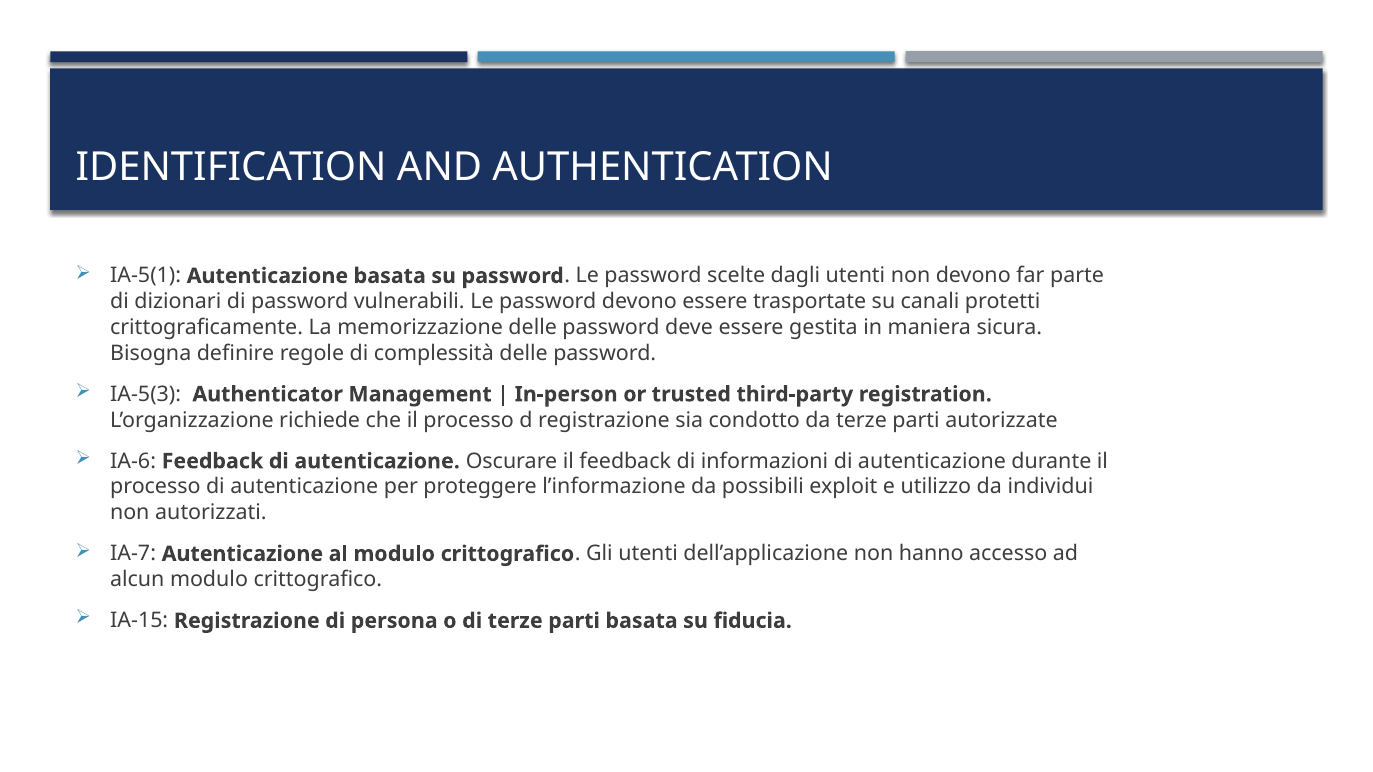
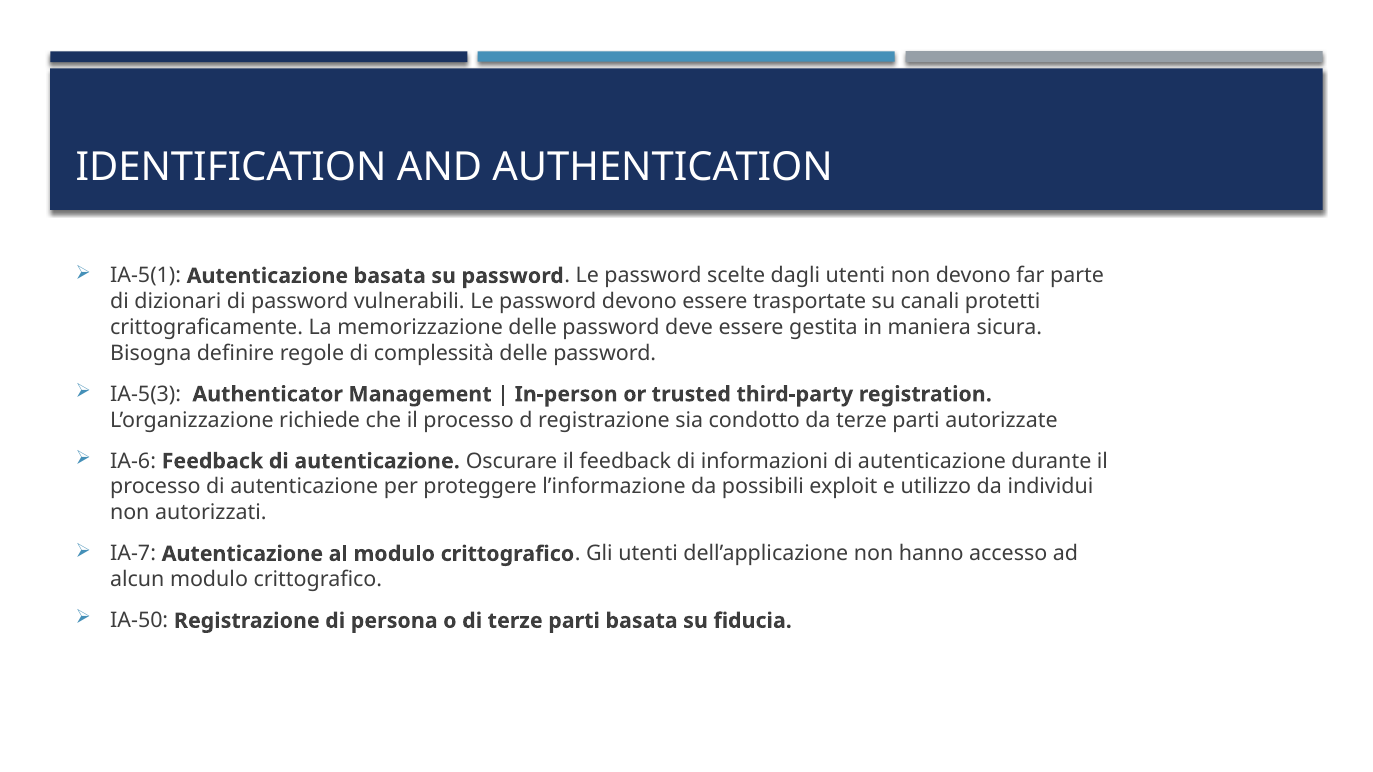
IA-15: IA-15 -> IA-50
